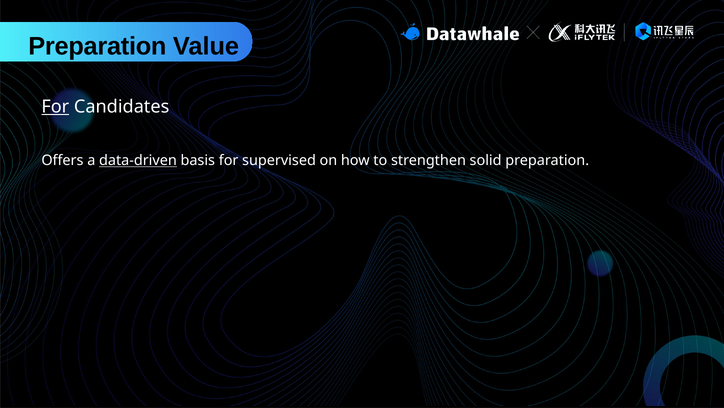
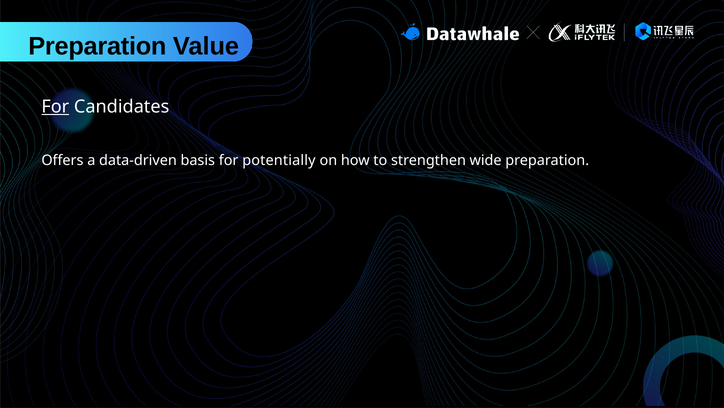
data-driven underline: present -> none
supervised: supervised -> potentially
solid: solid -> wide
